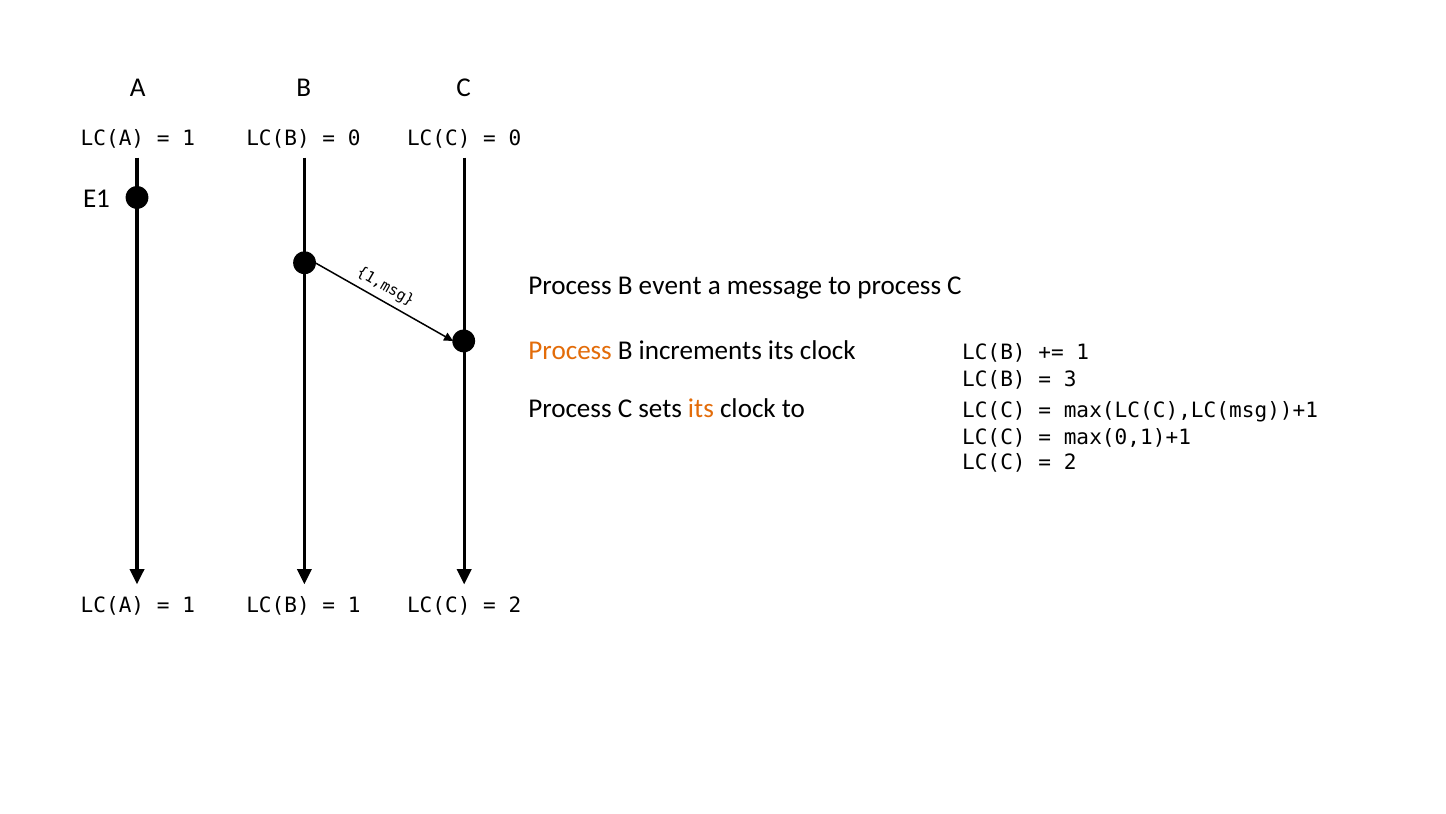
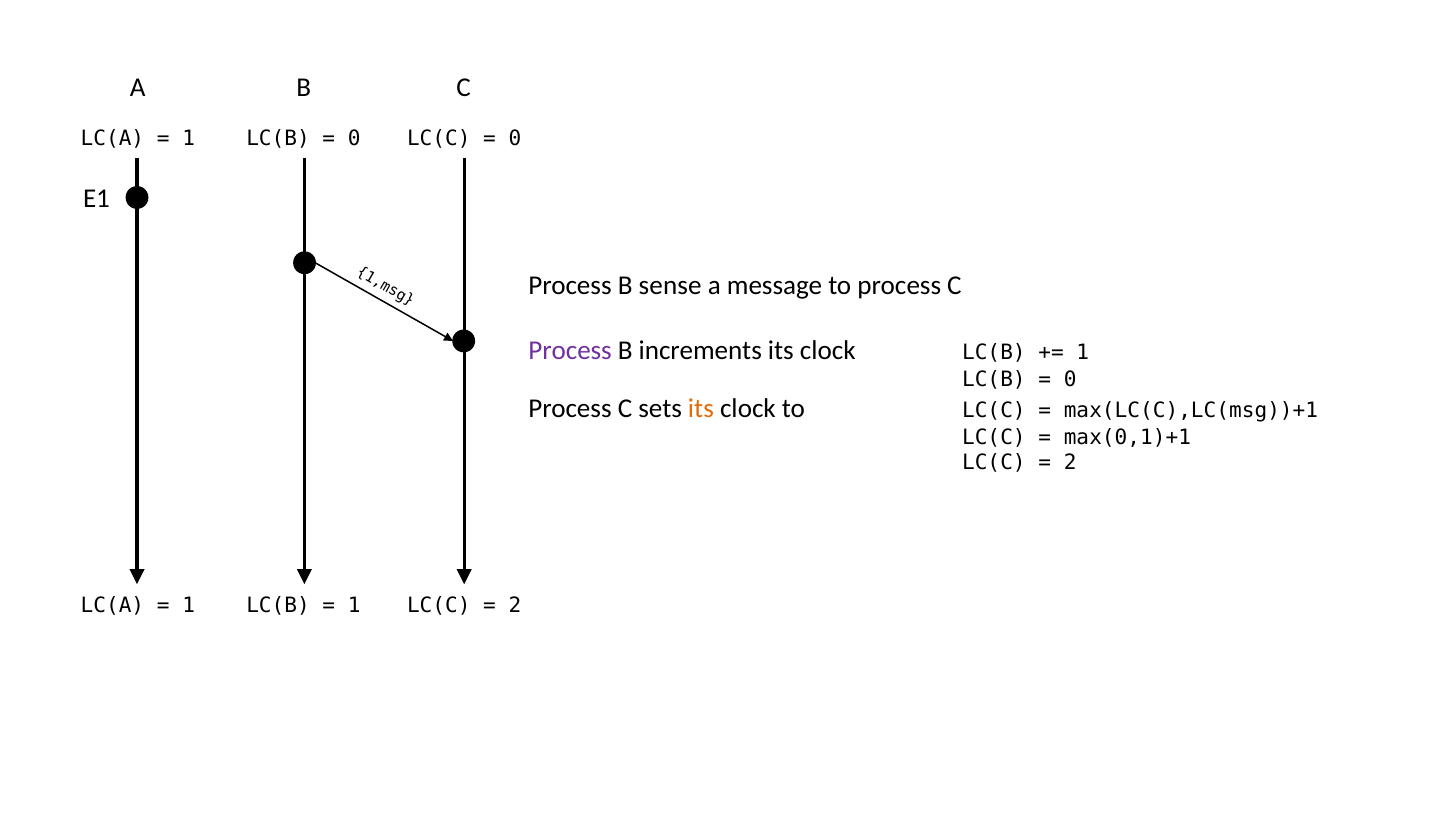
event: event -> sense
Process at (570, 350) colour: orange -> purple
3 at (1070, 379): 3 -> 0
